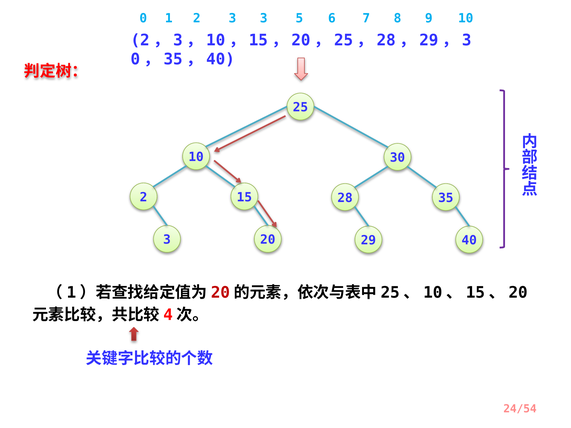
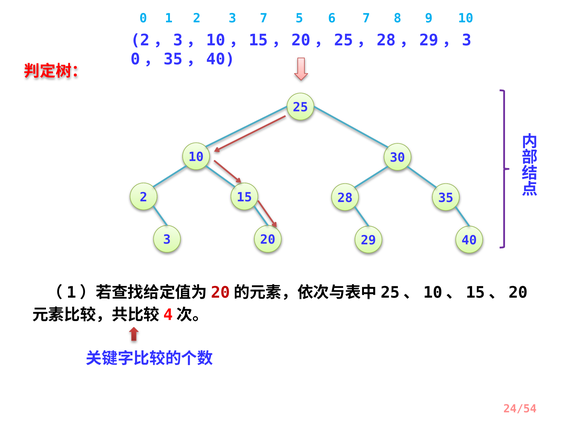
3 3: 3 -> 7
